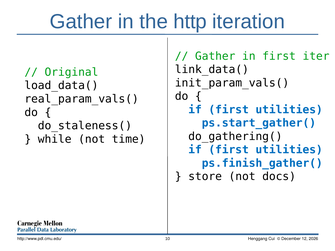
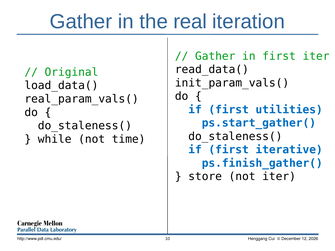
http: http -> real
link_data(: link_data( -> read_data(
do_gathering( at (235, 137): do_gathering( -> do_staleness(
utilities at (289, 150): utilities -> iterative
not docs: docs -> iter
